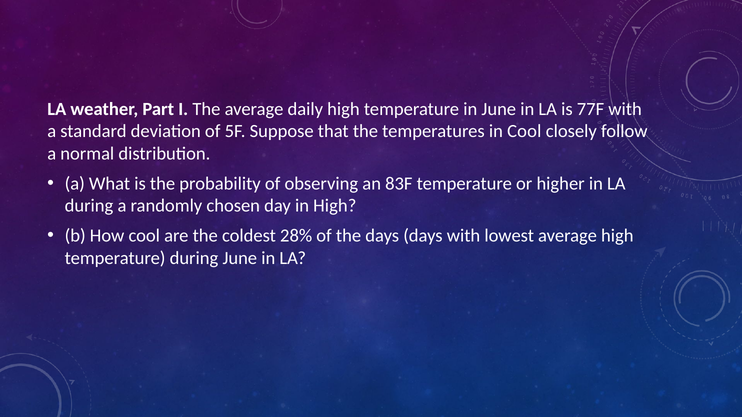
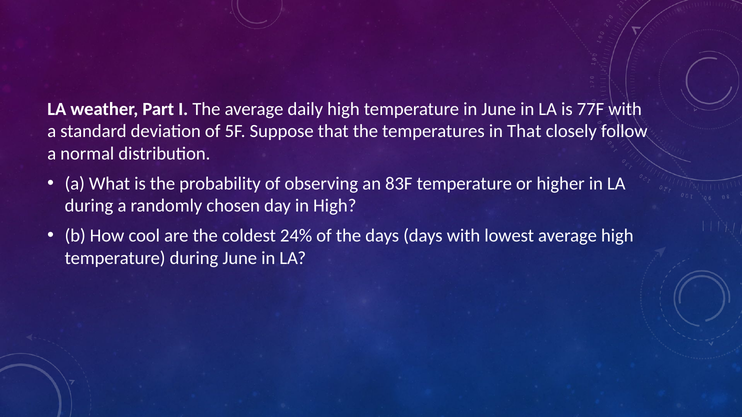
in Cool: Cool -> That
28%: 28% -> 24%
